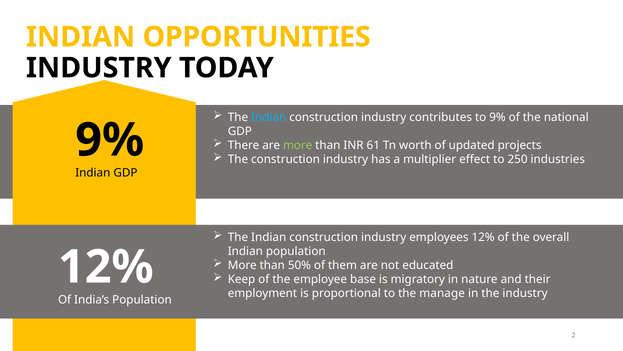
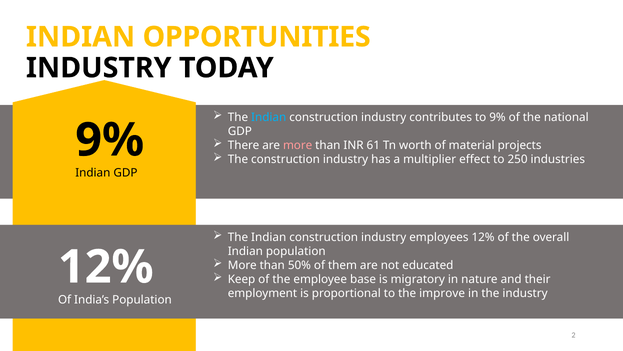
more at (298, 145) colour: light green -> pink
updated: updated -> material
manage: manage -> improve
